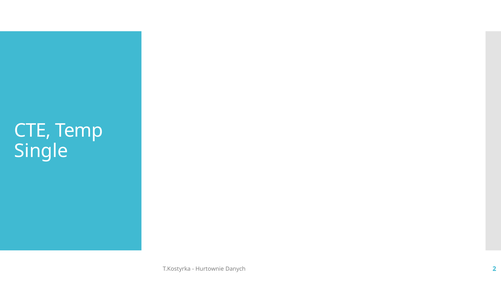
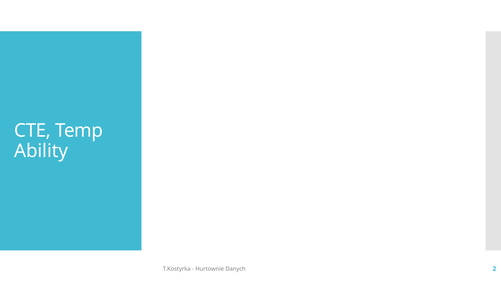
Single: Single -> Ability
